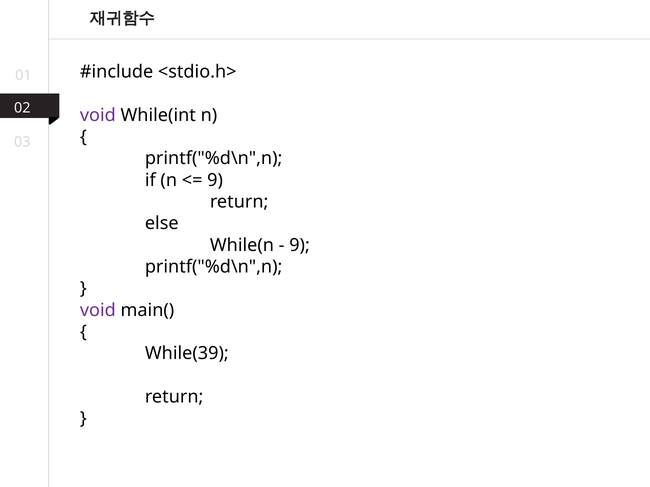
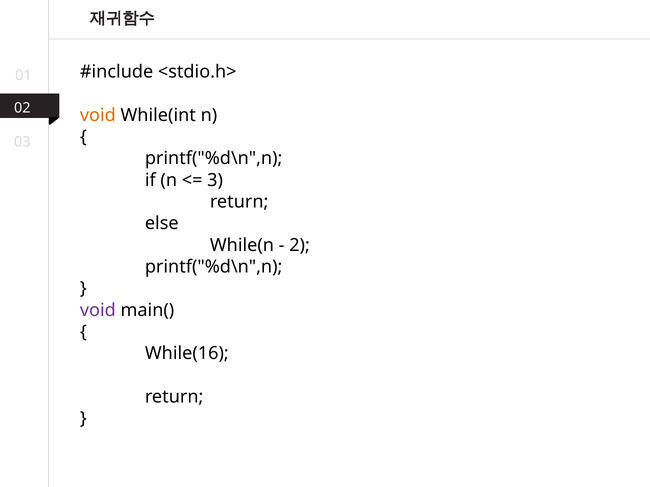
void at (98, 115) colour: purple -> orange
9 at (215, 180): 9 -> 3
9 at (300, 245): 9 -> 2
While(39: While(39 -> While(16
